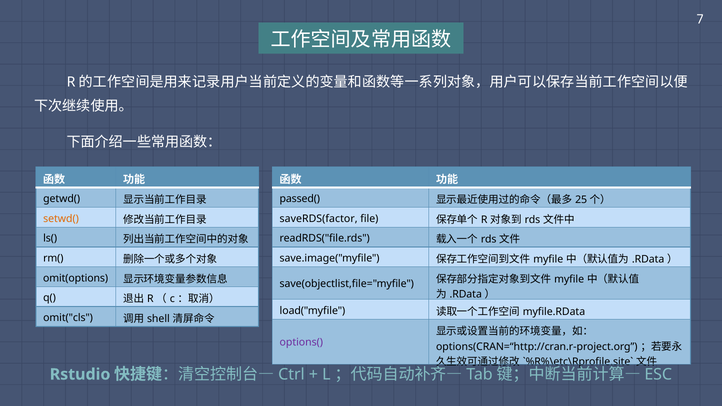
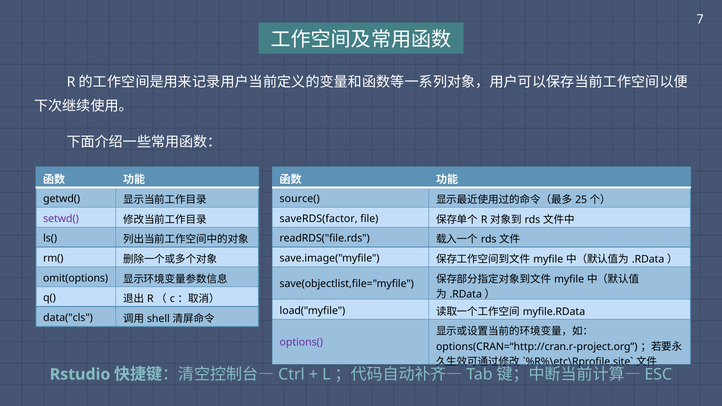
passed(: passed( -> source(
setwd( colour: orange -> purple
omit("cls: omit("cls -> data("cls
